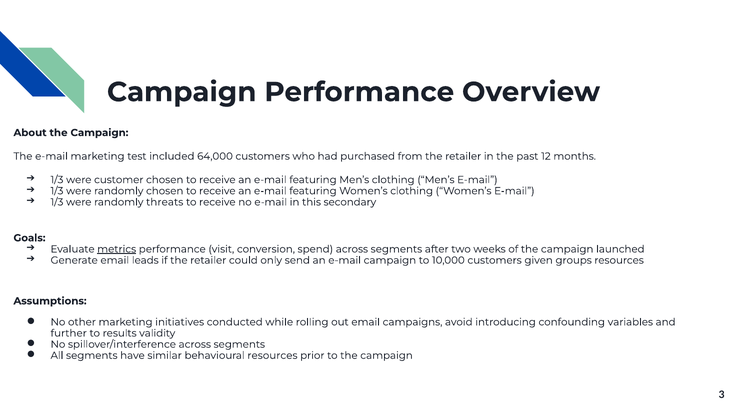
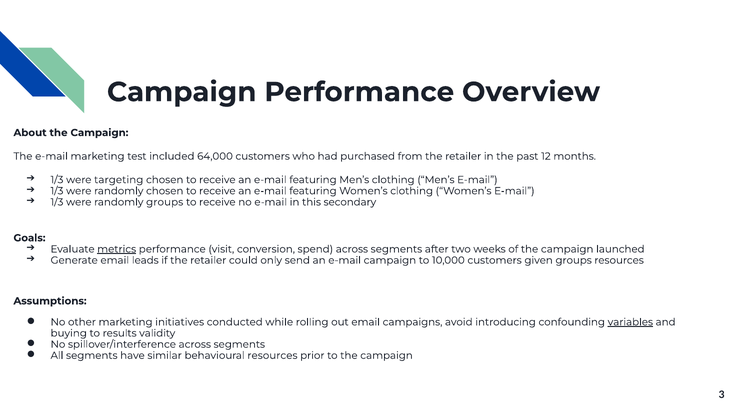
customer: customer -> targeting
randomly threats: threats -> groups
variables underline: none -> present
further: further -> buying
